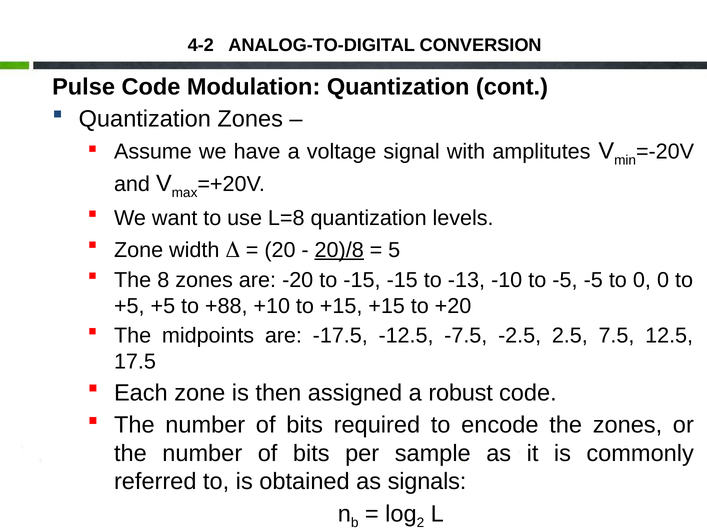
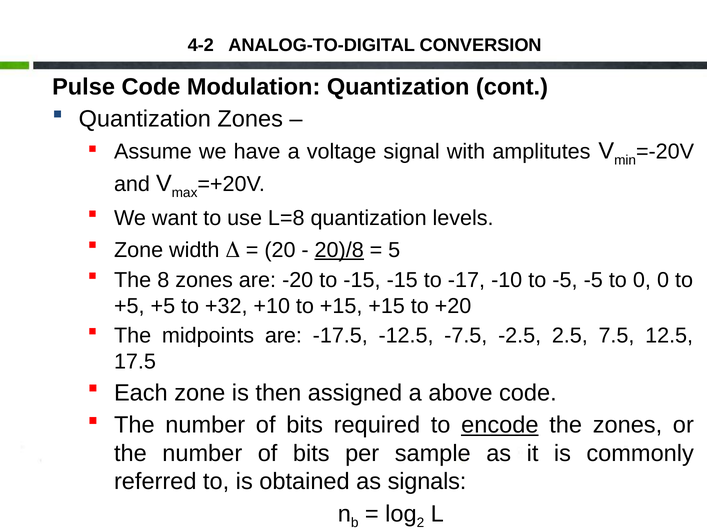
-13: -13 -> -17
+88: +88 -> +32
robust: robust -> above
encode underline: none -> present
